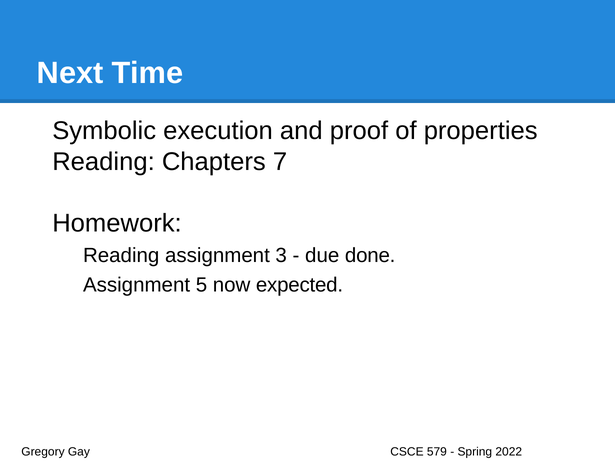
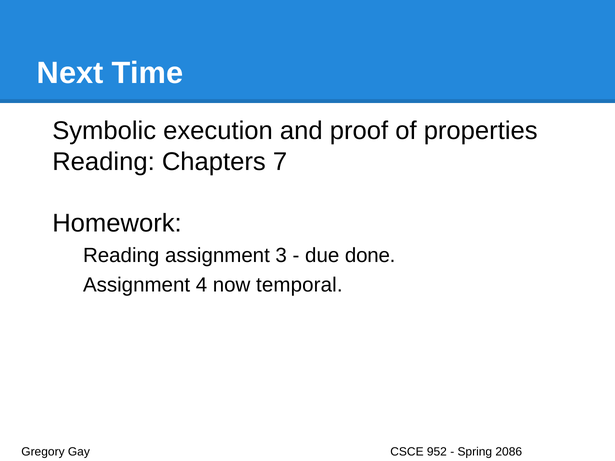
5: 5 -> 4
expected: expected -> temporal
579: 579 -> 952
2022: 2022 -> 2086
